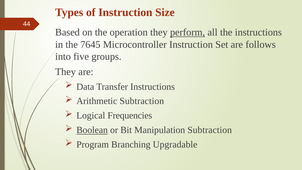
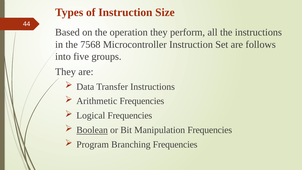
perform underline: present -> none
7645: 7645 -> 7568
Arithmetic Subtraction: Subtraction -> Frequencies
Manipulation Subtraction: Subtraction -> Frequencies
Branching Upgradable: Upgradable -> Frequencies
